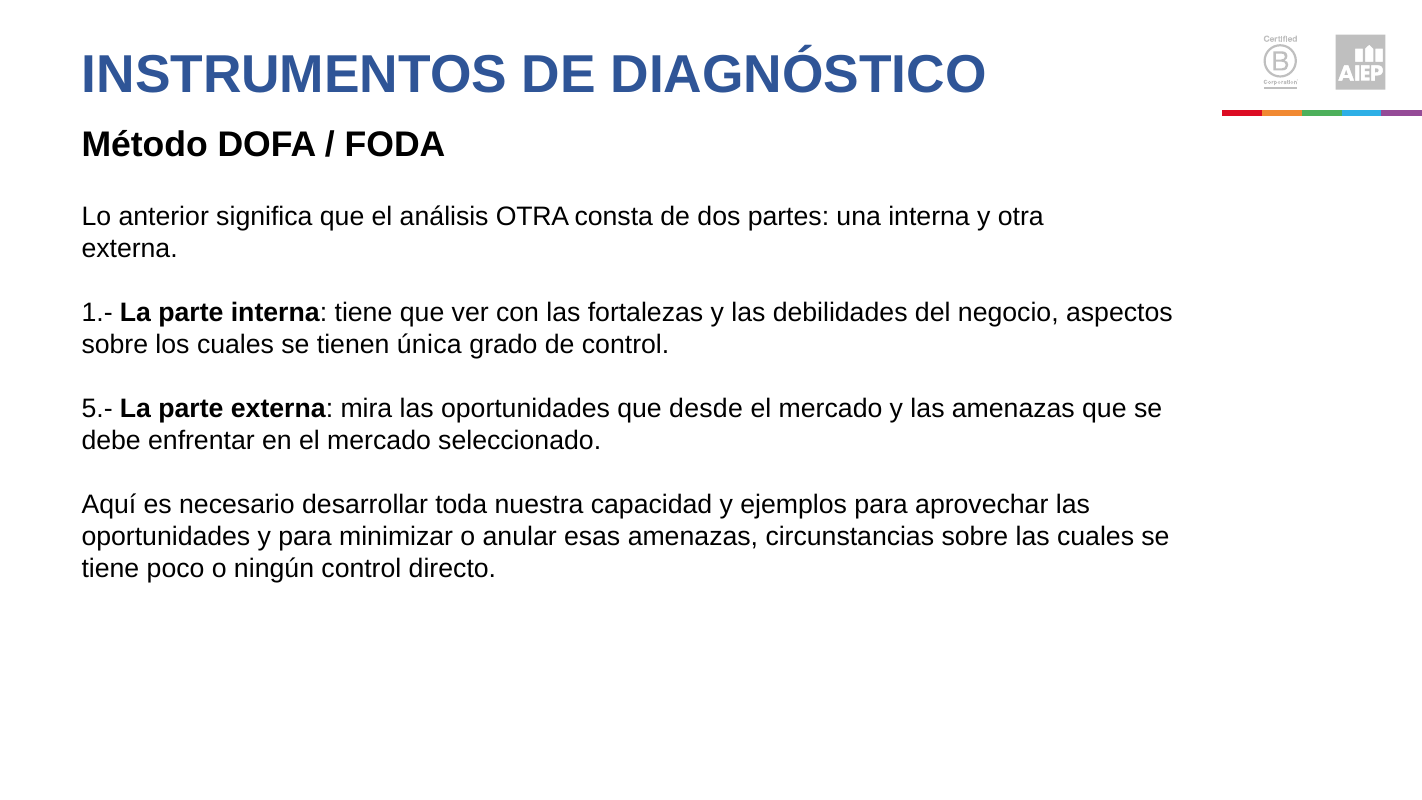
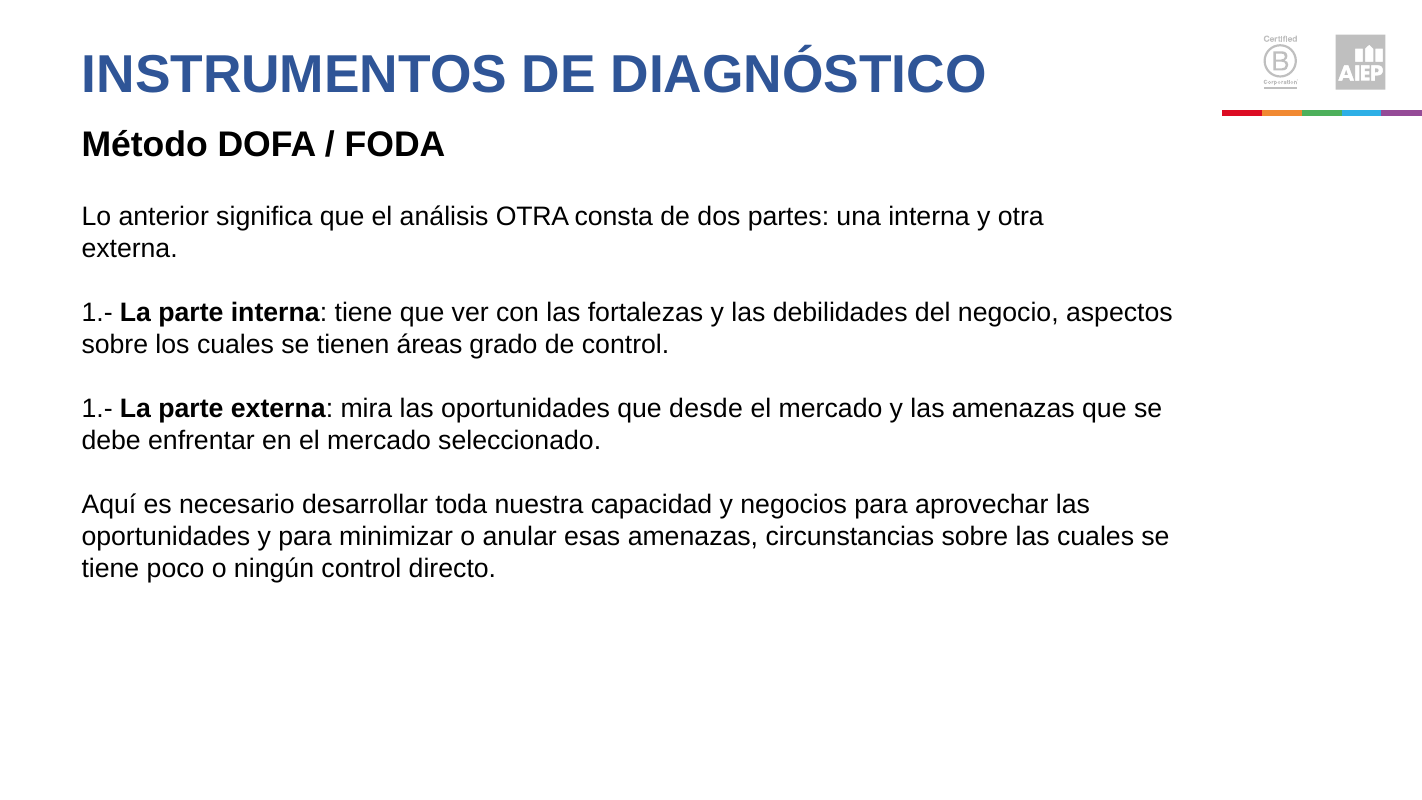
única: única -> áreas
5.- at (97, 409): 5.- -> 1.-
ejemplos: ejemplos -> negocios
